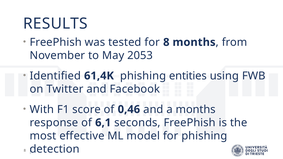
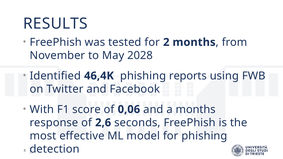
for 8: 8 -> 2
2053: 2053 -> 2028
61,4K: 61,4K -> 46,4K
entities: entities -> reports
0,46: 0,46 -> 0,06
6,1: 6,1 -> 2,6
